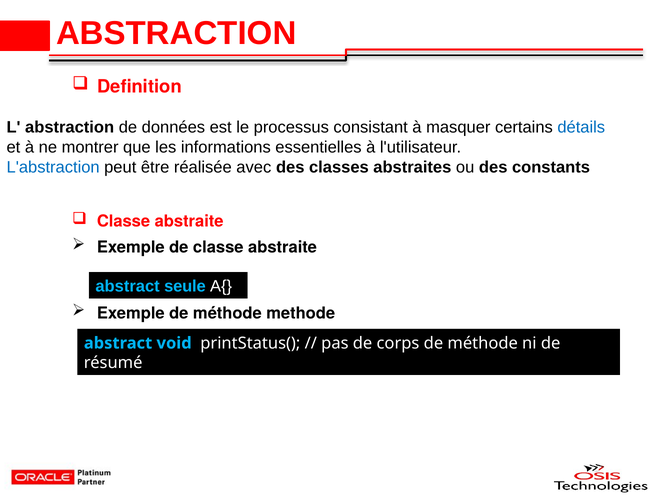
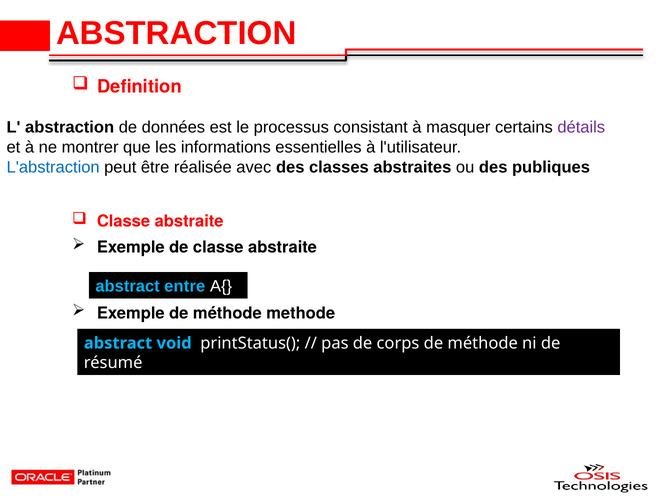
détails colour: blue -> purple
constants: constants -> publiques
seule: seule -> entre
